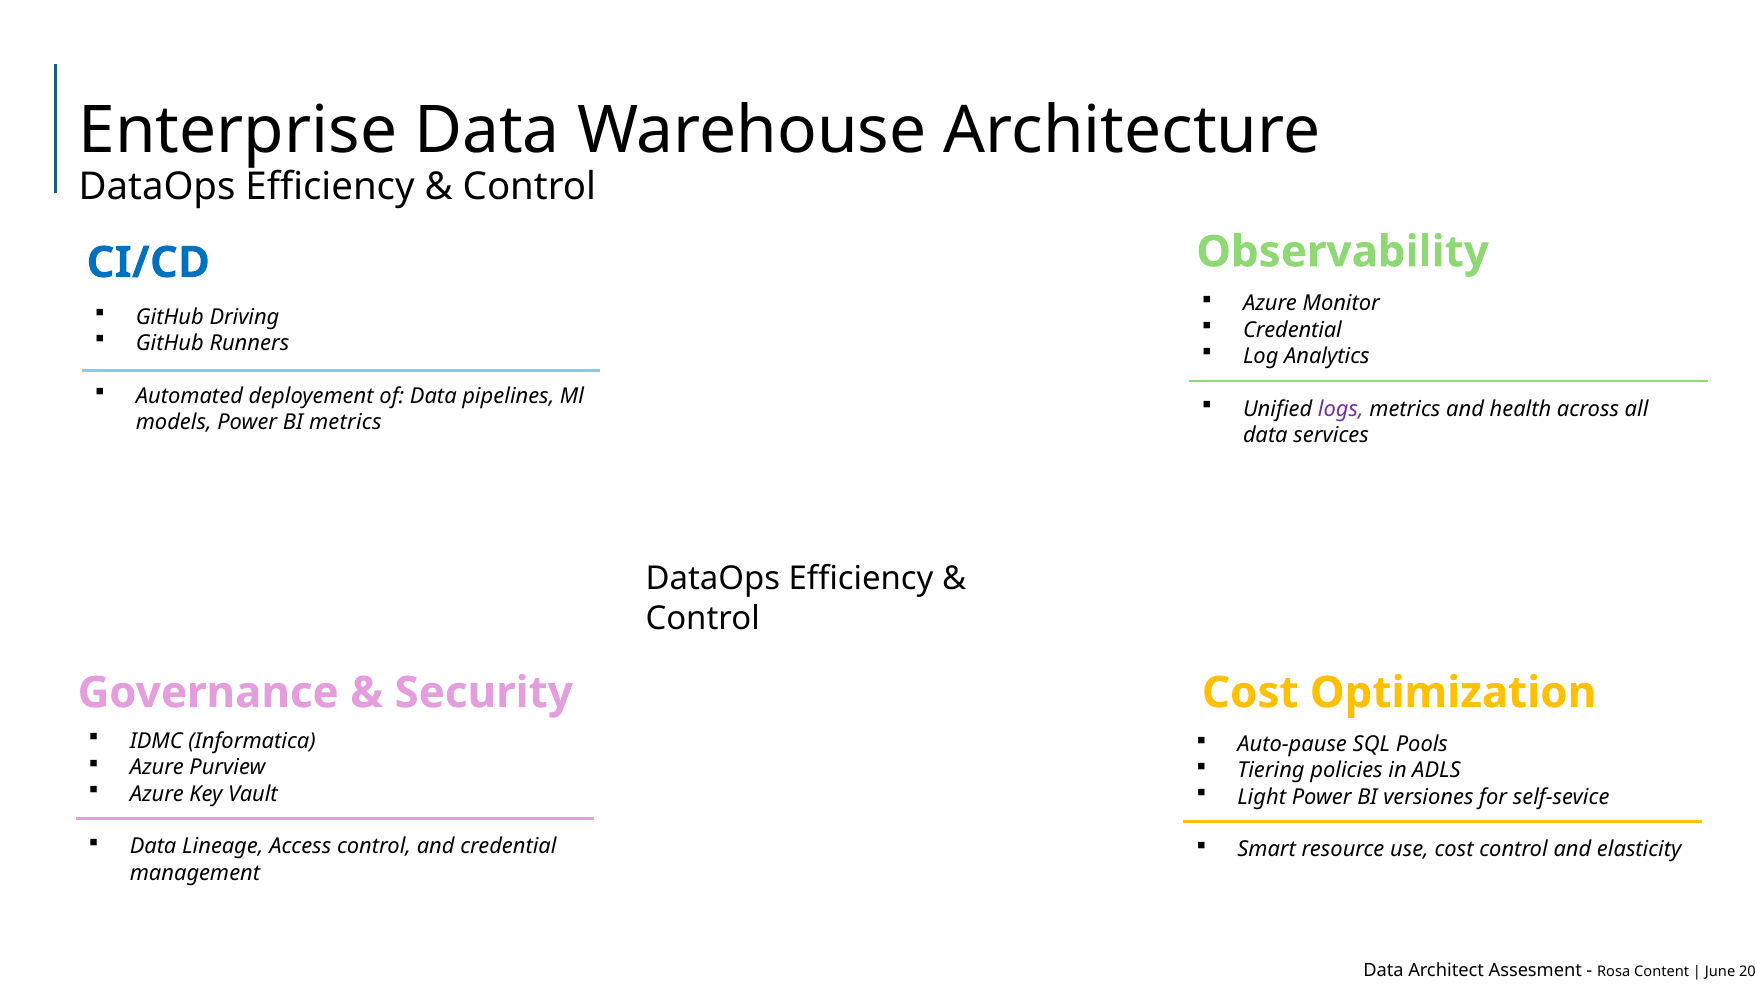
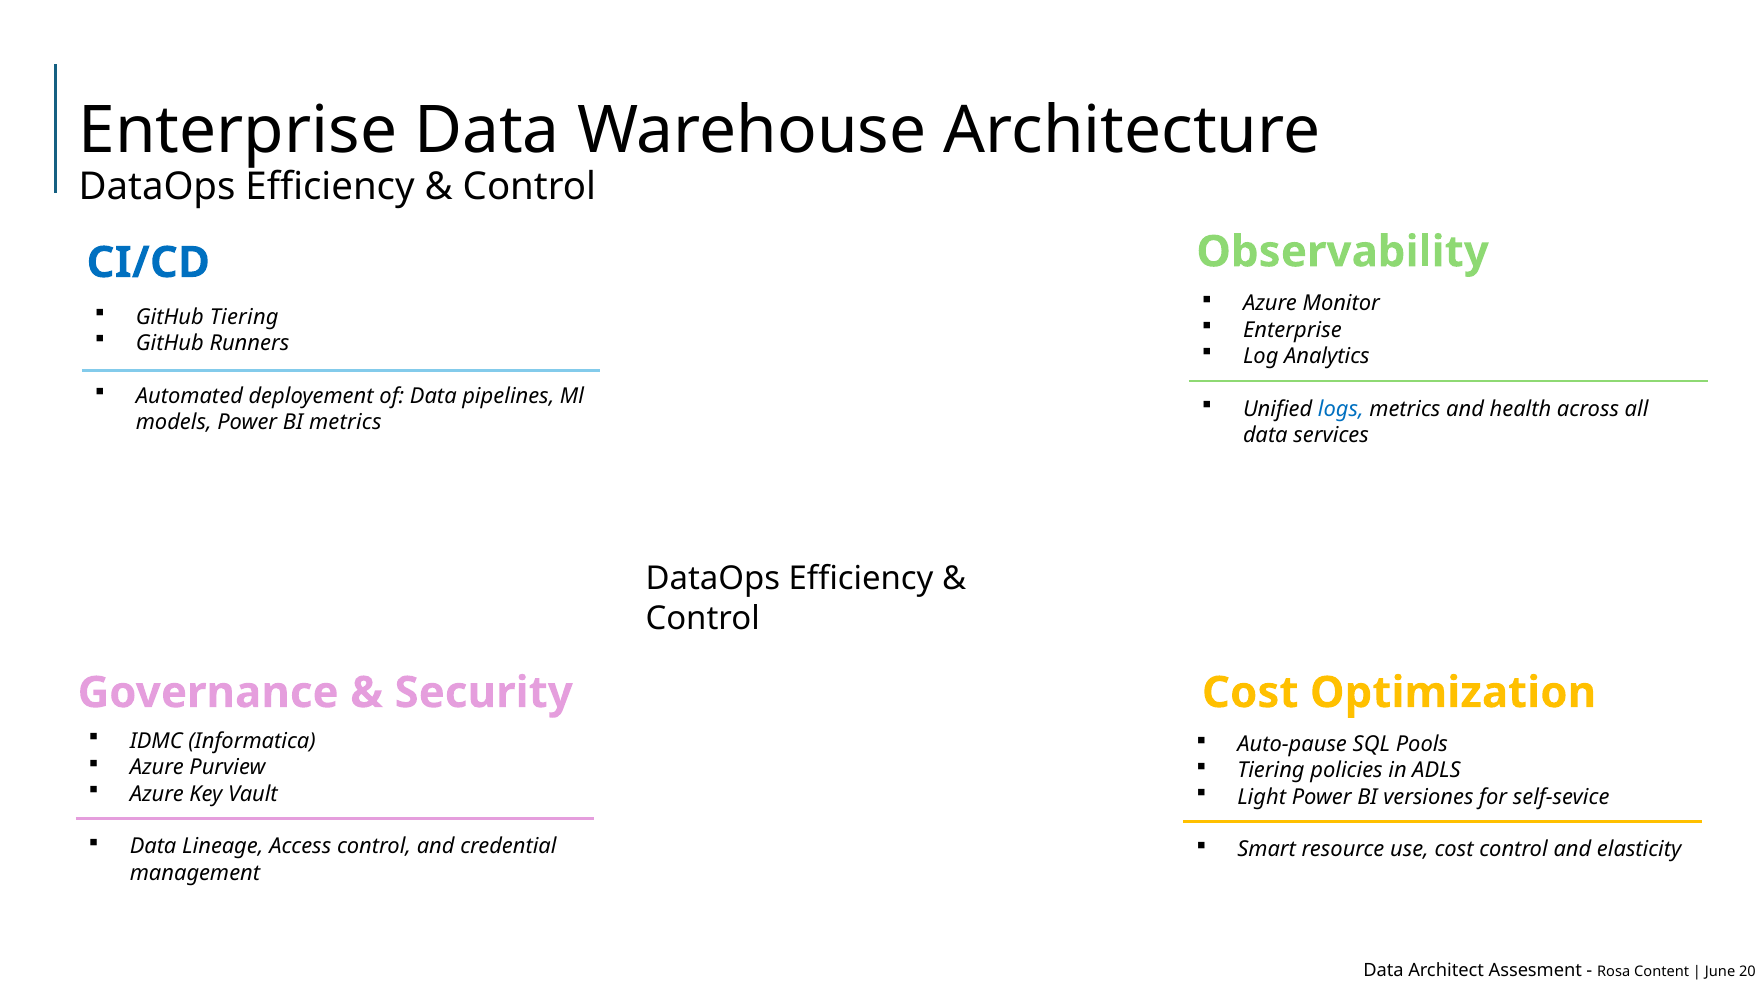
GitHub Driving: Driving -> Tiering
Credential at (1292, 330): Credential -> Enterprise
logs colour: purple -> blue
